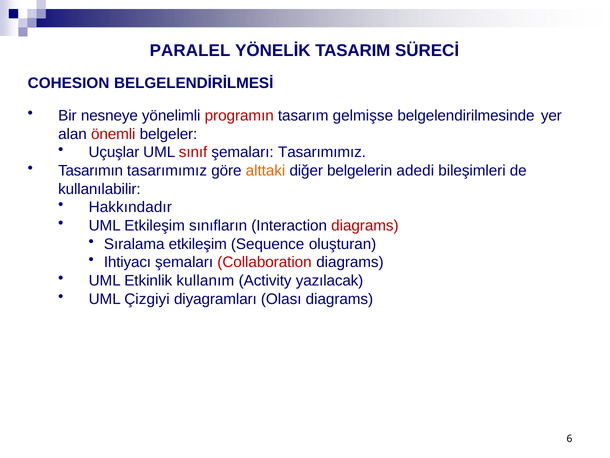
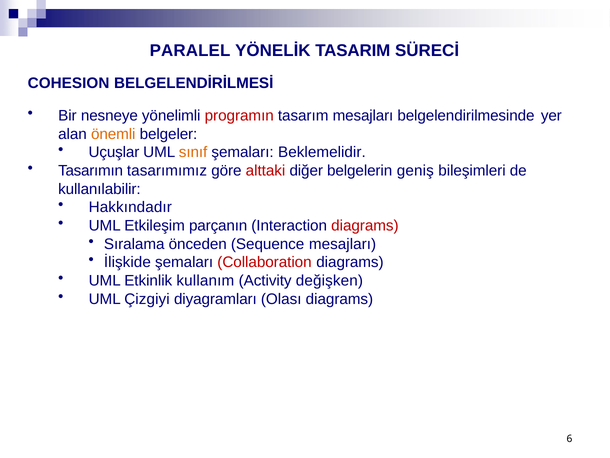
tasarım gelmişse: gelmişse -> mesajları
önemli colour: red -> orange
sınıf colour: red -> orange
şemaları Tasarımımız: Tasarımımız -> Beklemelidir
alttaki colour: orange -> red
adedi: adedi -> geniş
sınıfların: sınıfların -> parçanın
Sıralama etkileşim: etkileşim -> önceden
Sequence oluşturan: oluşturan -> mesajları
Ihtiyacı: Ihtiyacı -> İlişkide
yazılacak: yazılacak -> değişken
